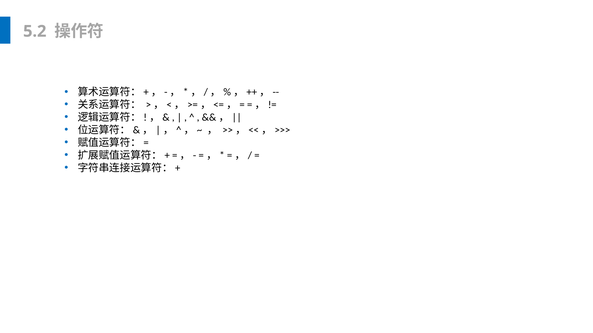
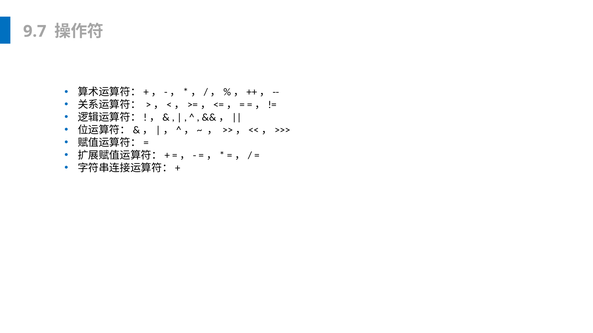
5.2: 5.2 -> 9.7
